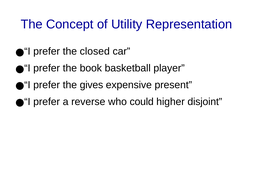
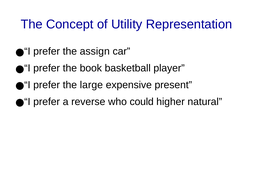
closed: closed -> assign
gives: gives -> large
disjoint: disjoint -> natural
